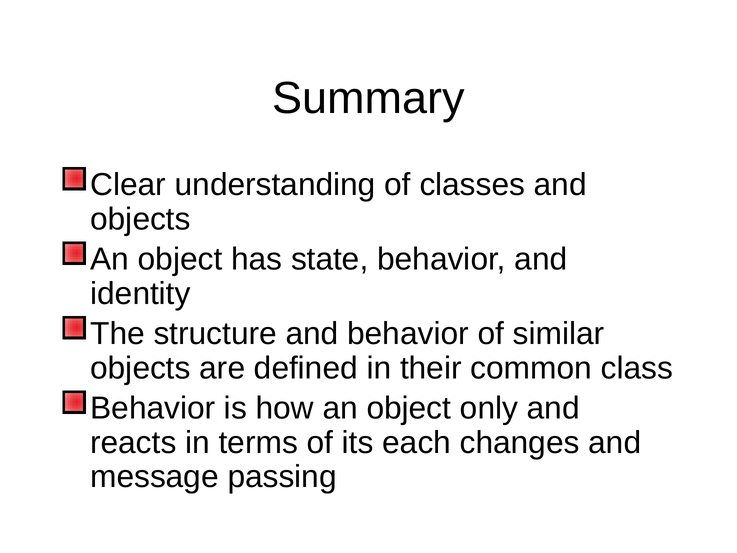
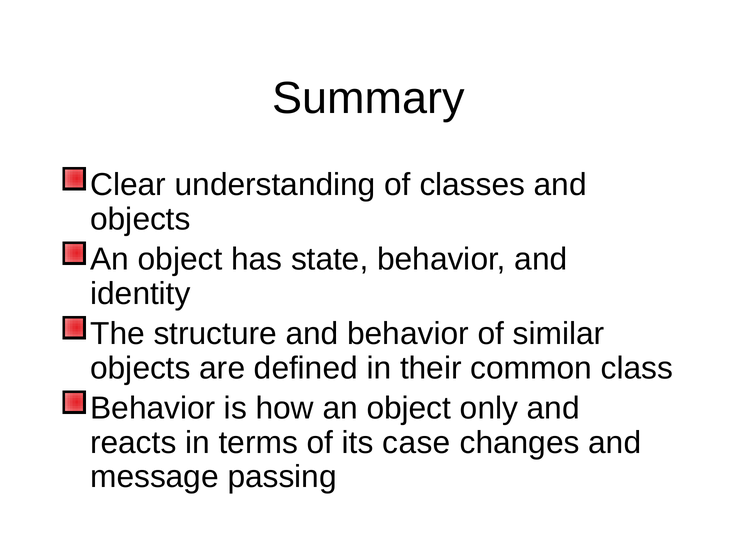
each: each -> case
